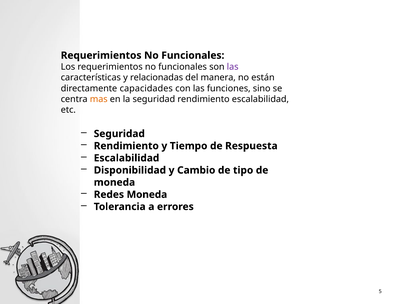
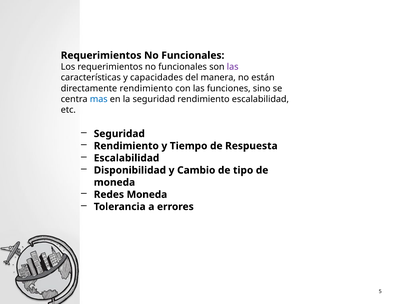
relacionadas: relacionadas -> capacidades
directamente capacidades: capacidades -> rendimiento
mas colour: orange -> blue
